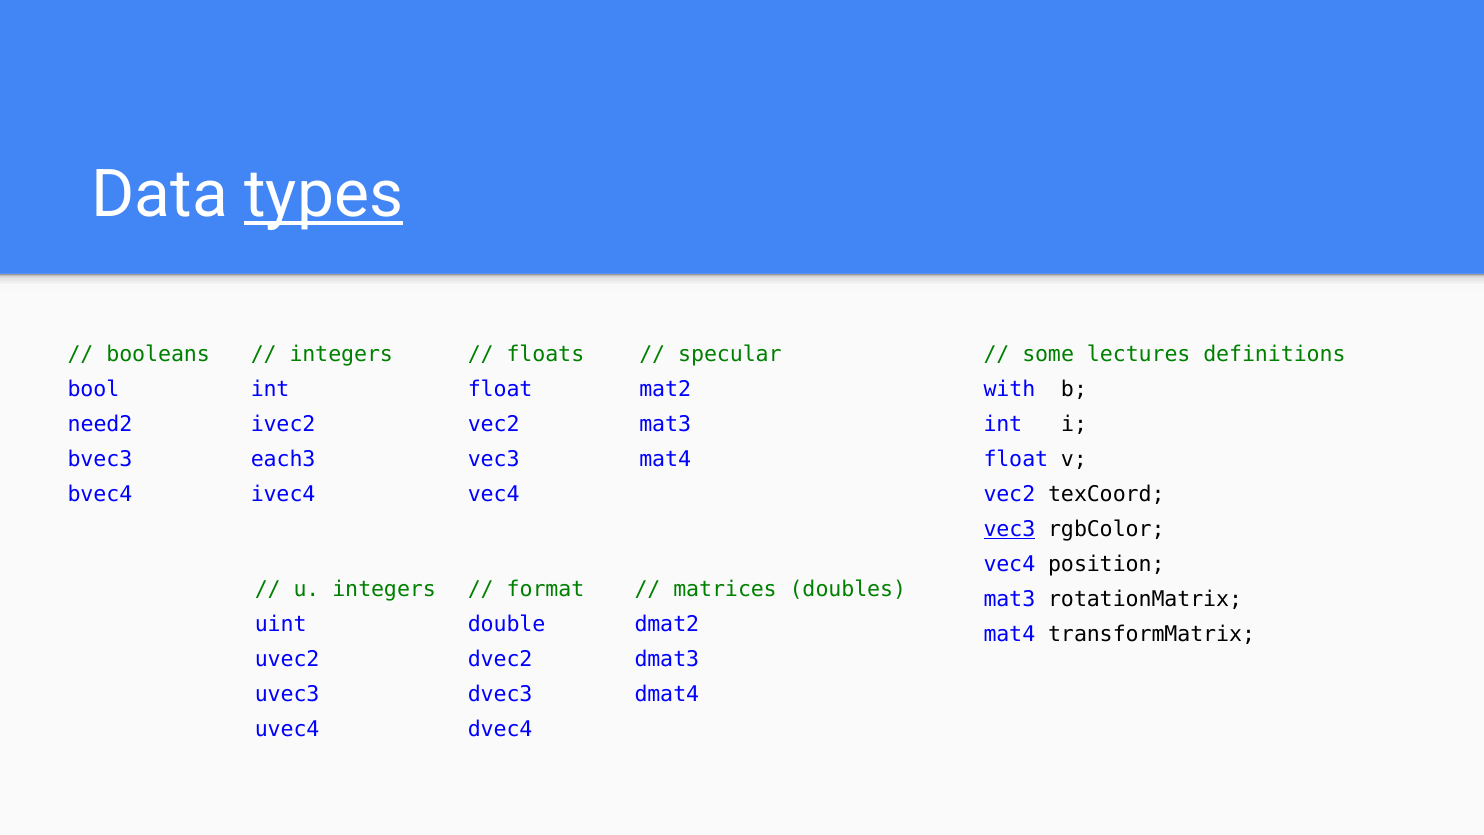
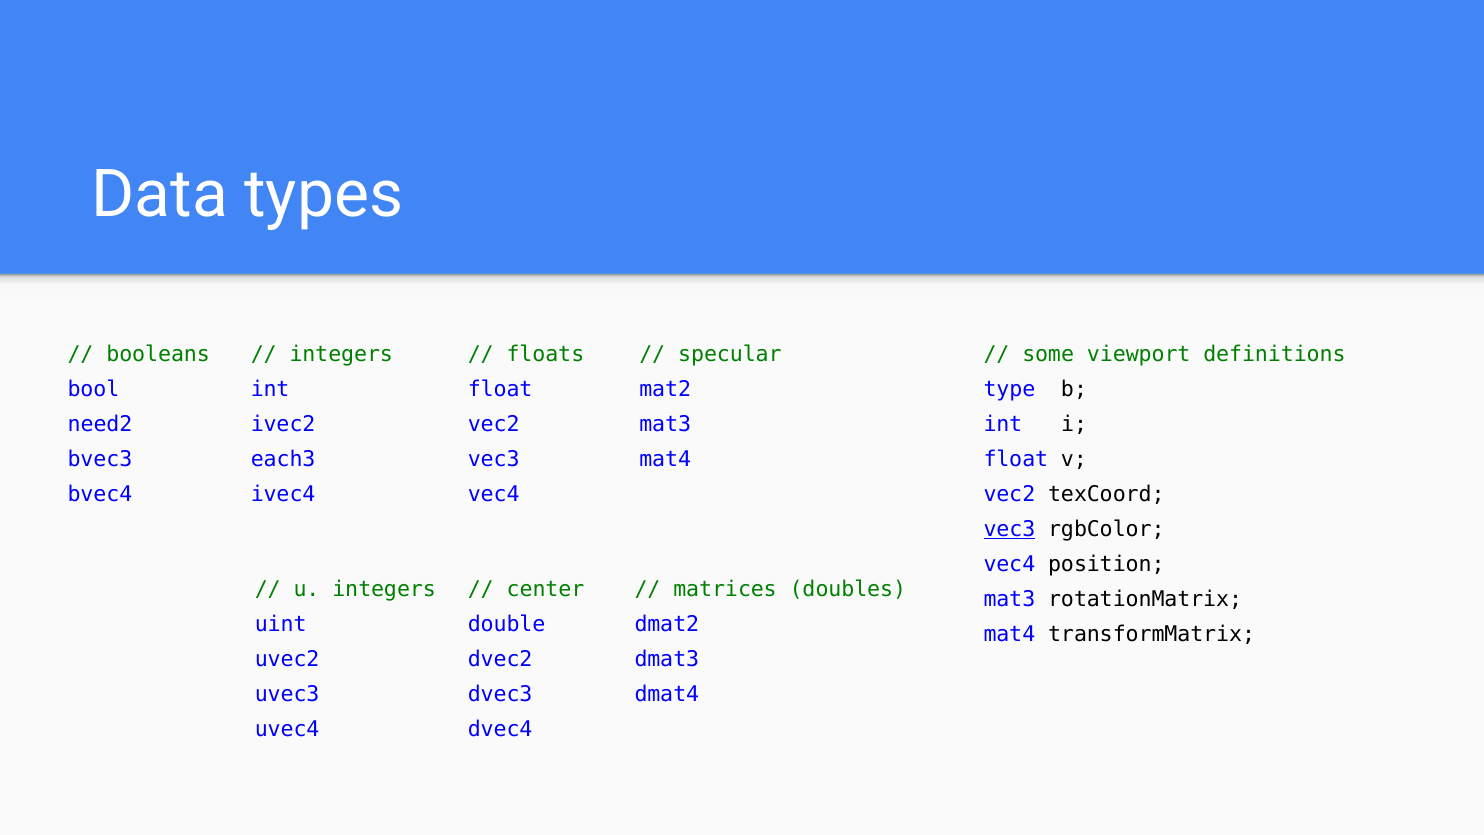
types underline: present -> none
lectures: lectures -> viewport
with: with -> type
format: format -> center
